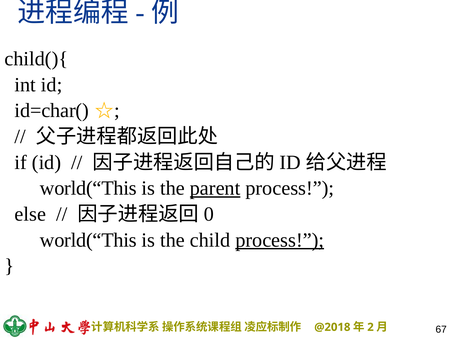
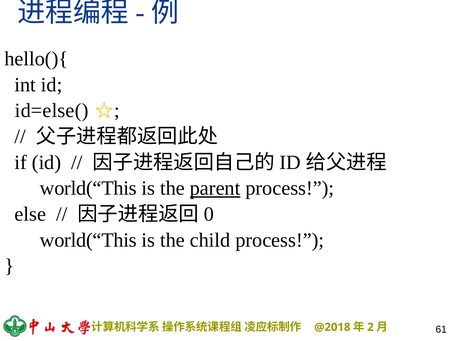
child(){: child(){ -> hello(){
id=char(: id=char( -> id=else(
process at (280, 240) underline: present -> none
67: 67 -> 61
